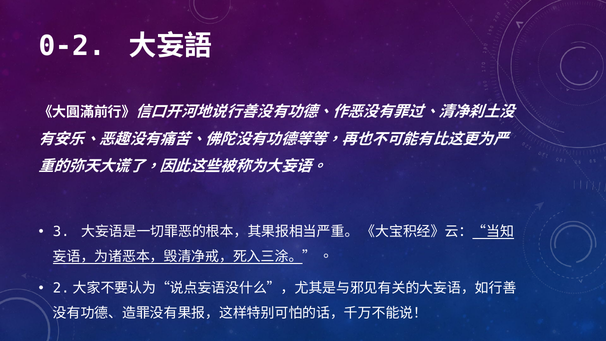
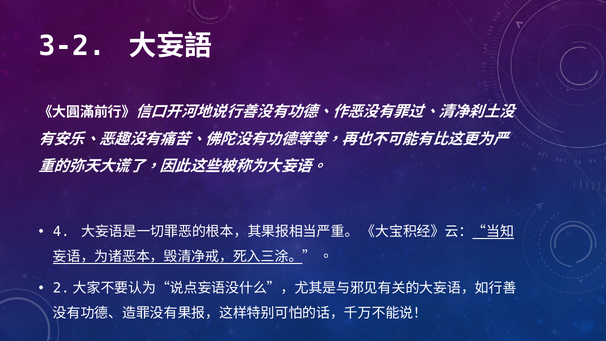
0-2: 0-2 -> 3-2
3: 3 -> 4
